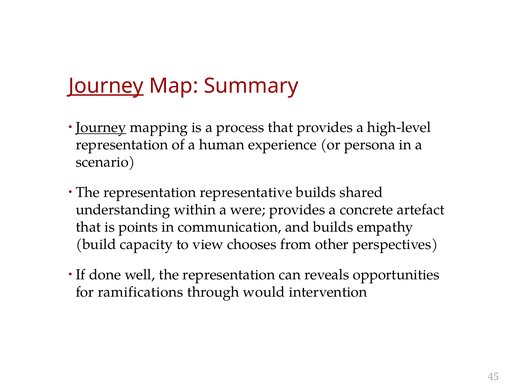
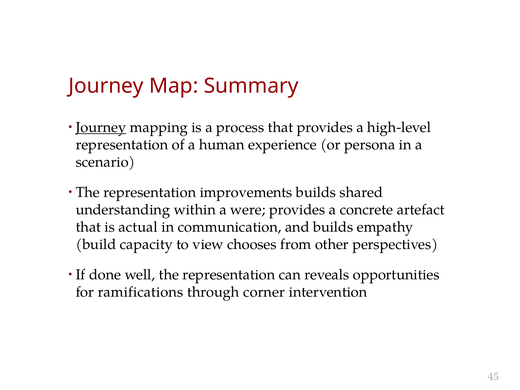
Journey at (106, 86) underline: present -> none
representative: representative -> improvements
points: points -> actual
would: would -> corner
